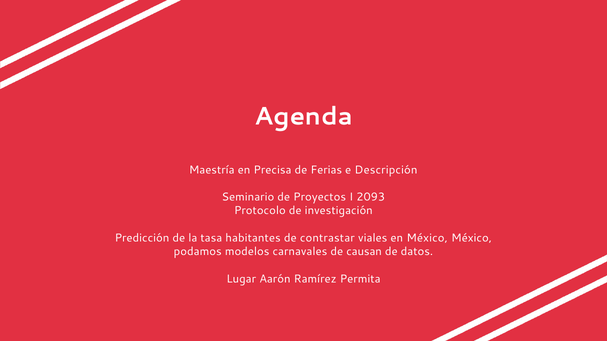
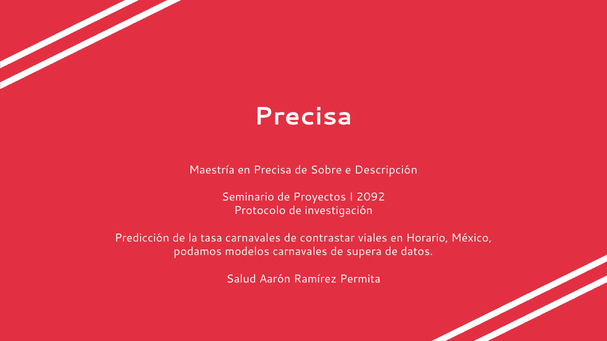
Agenda at (304, 117): Agenda -> Precisa
Ferias: Ferias -> Sobre
2093: 2093 -> 2092
tasa habitantes: habitantes -> carnavales
en México: México -> Horario
causan: causan -> supera
Lugar: Lugar -> Salud
